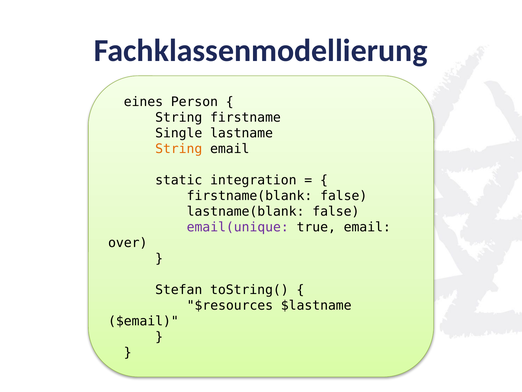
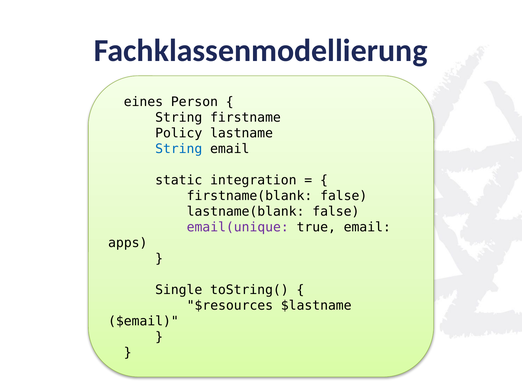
Single: Single -> Policy
String at (179, 149) colour: orange -> blue
over: over -> apps
Stefan: Stefan -> Single
